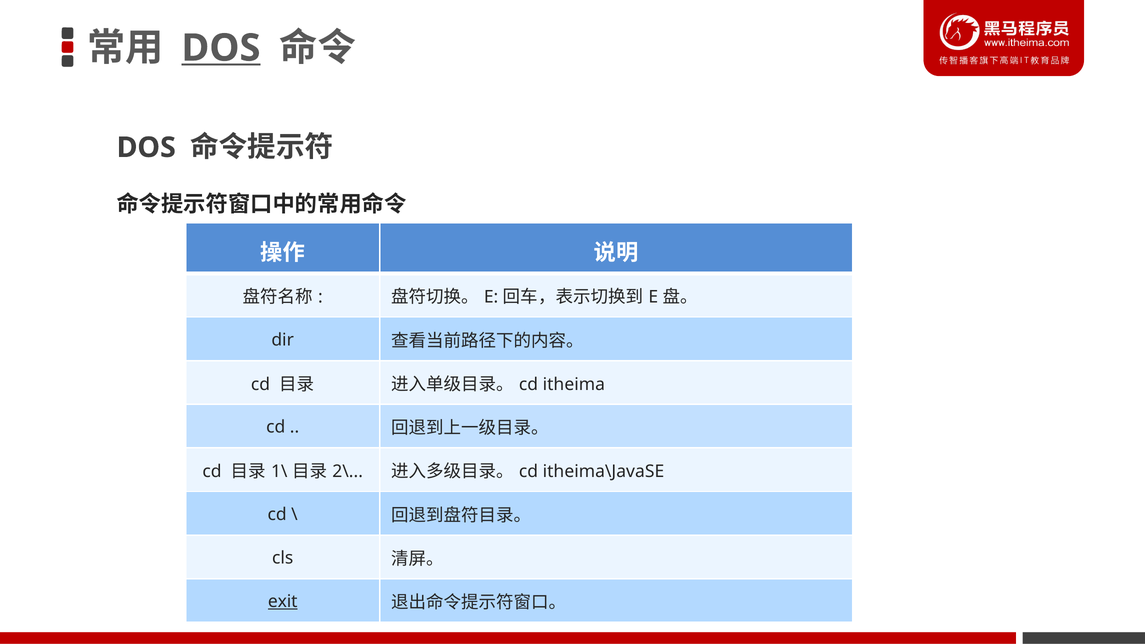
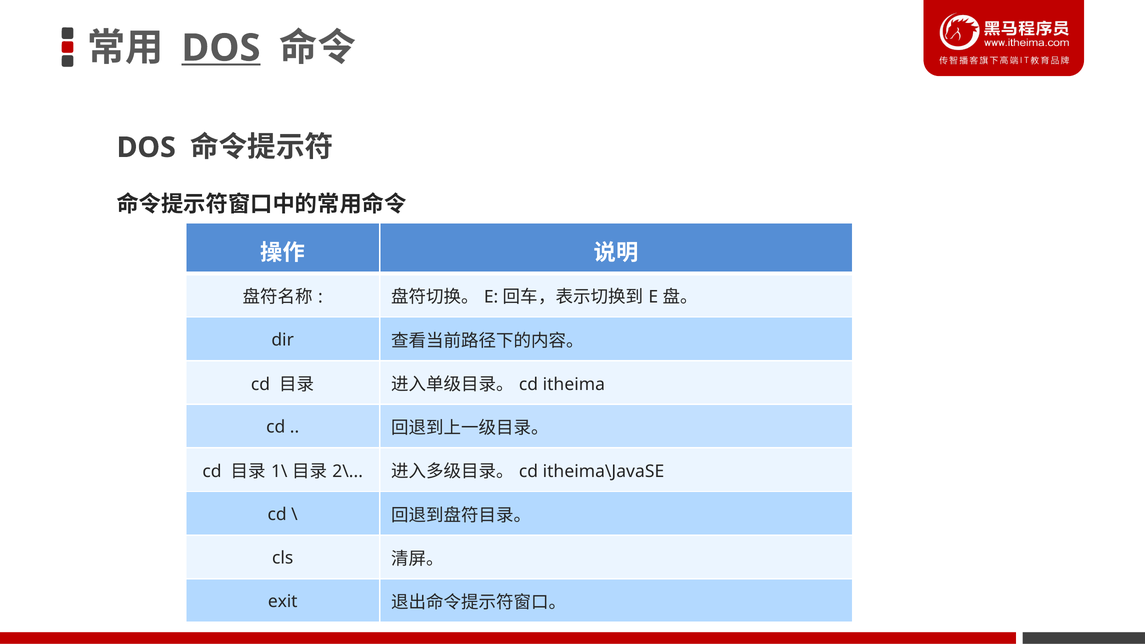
exit underline: present -> none
